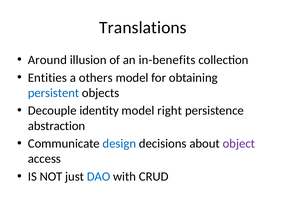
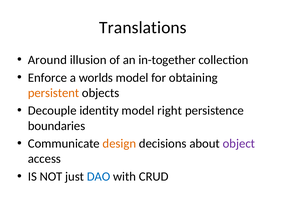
in-benefits: in-benefits -> in-together
Entities: Entities -> Enforce
others: others -> worlds
persistent colour: blue -> orange
abstraction: abstraction -> boundaries
design colour: blue -> orange
